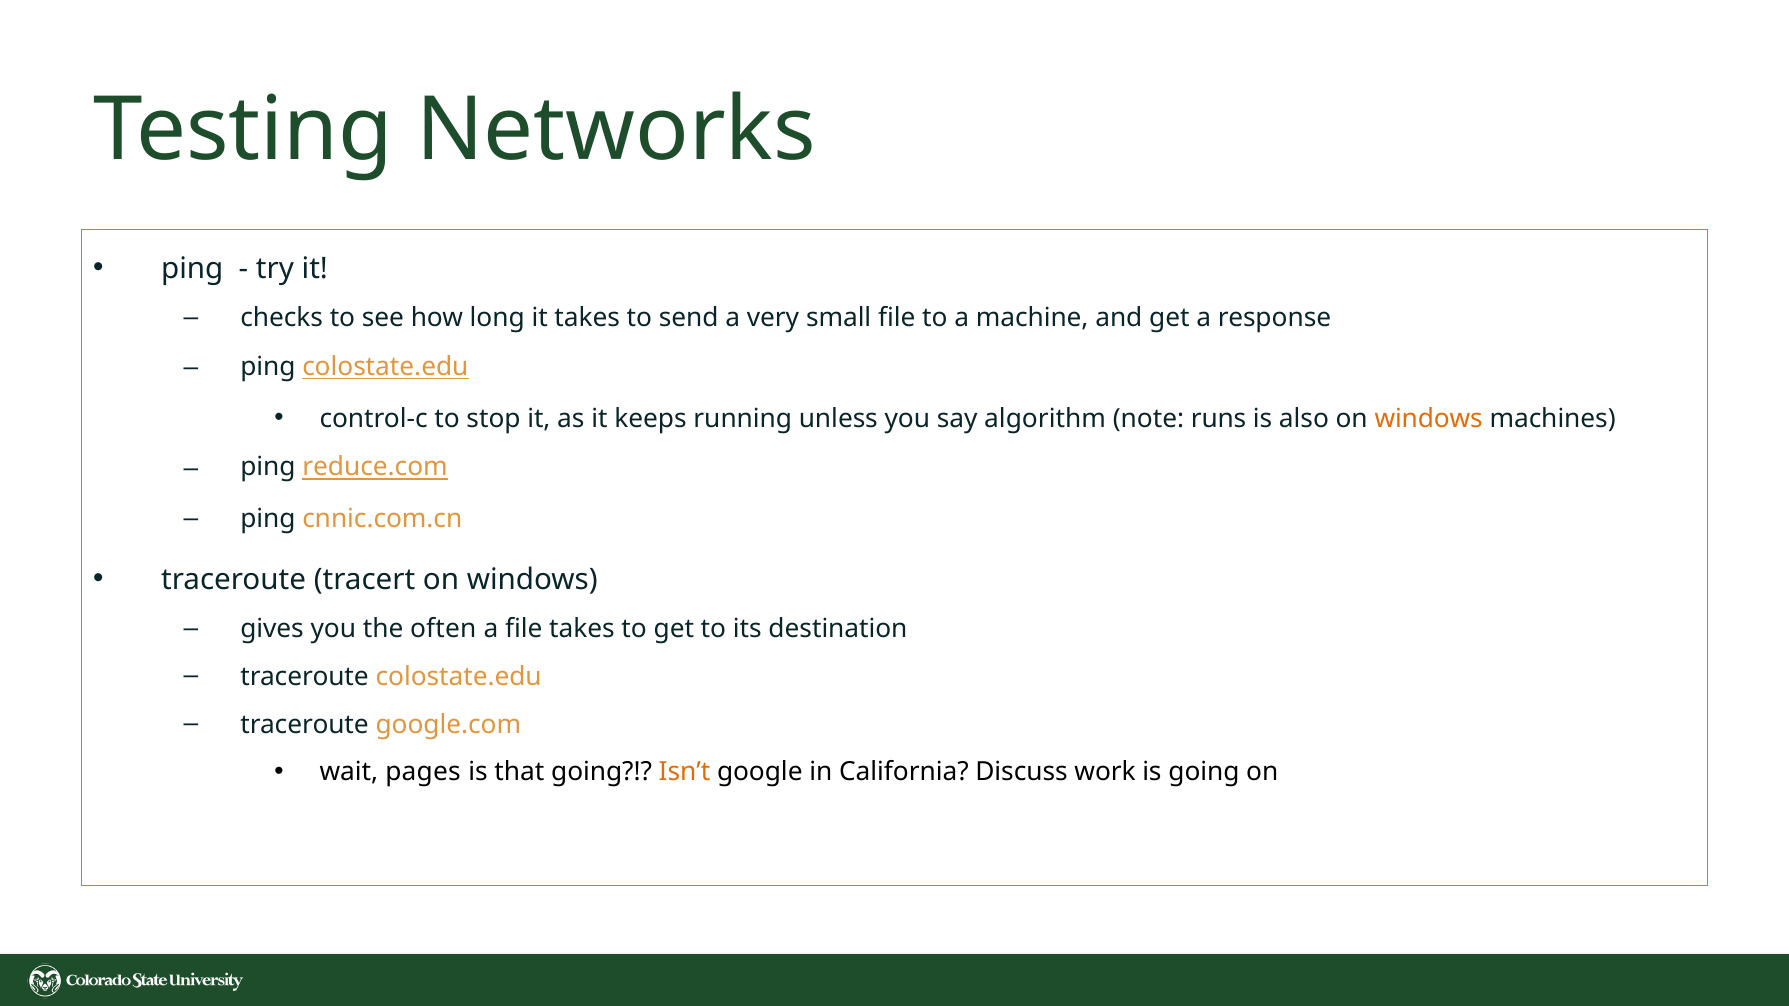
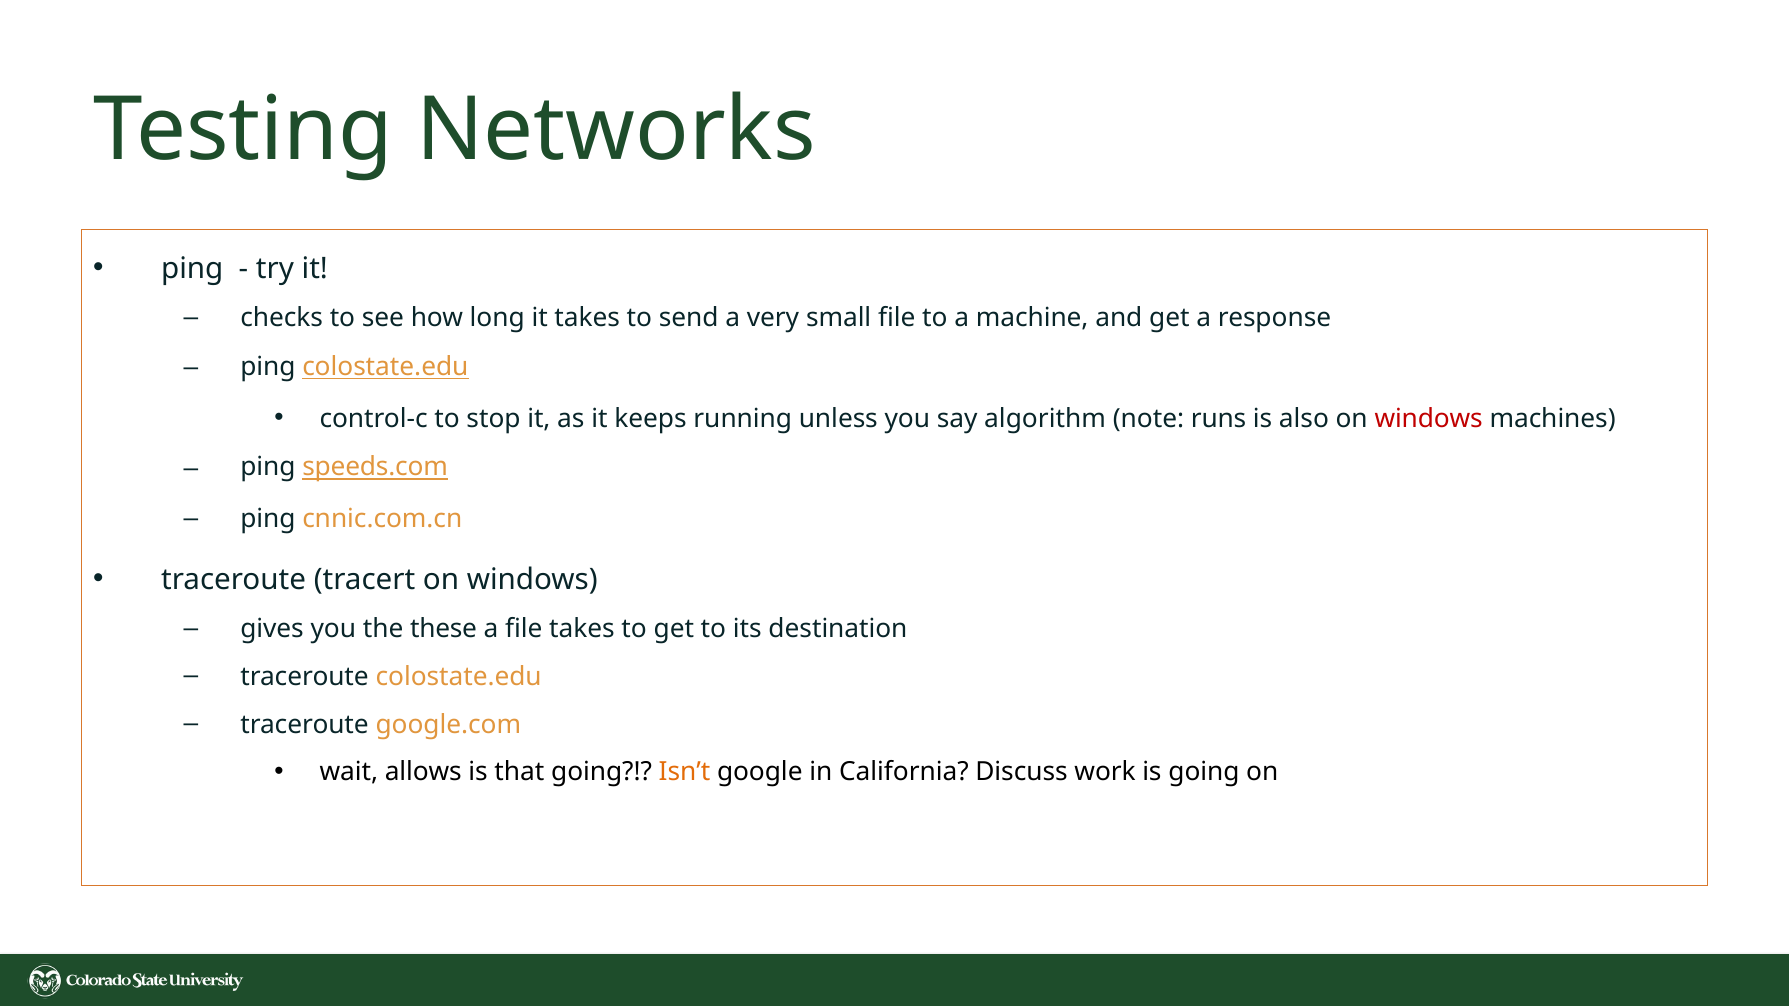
windows at (1429, 419) colour: orange -> red
reduce.com: reduce.com -> speeds.com
often: often -> these
pages: pages -> allows
